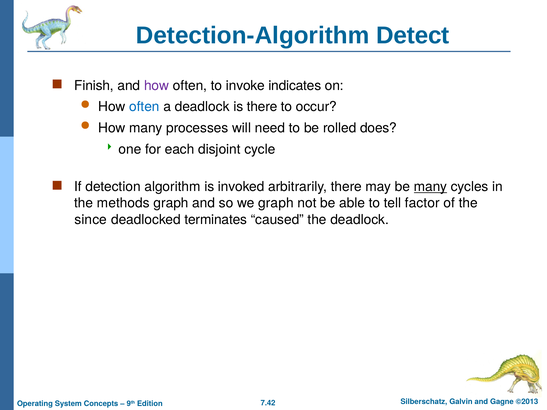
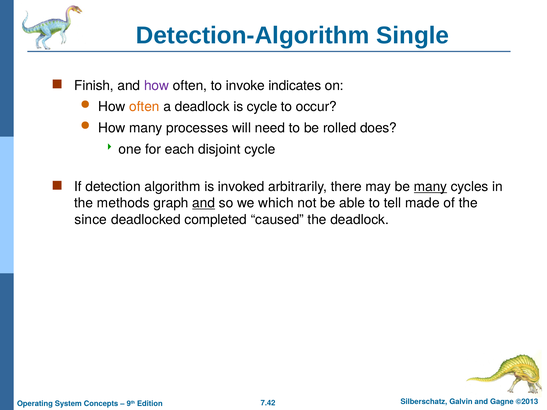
Detect: Detect -> Single
often at (144, 107) colour: blue -> orange
is there: there -> cycle
and at (204, 203) underline: none -> present
we graph: graph -> which
factor: factor -> made
terminates: terminates -> completed
